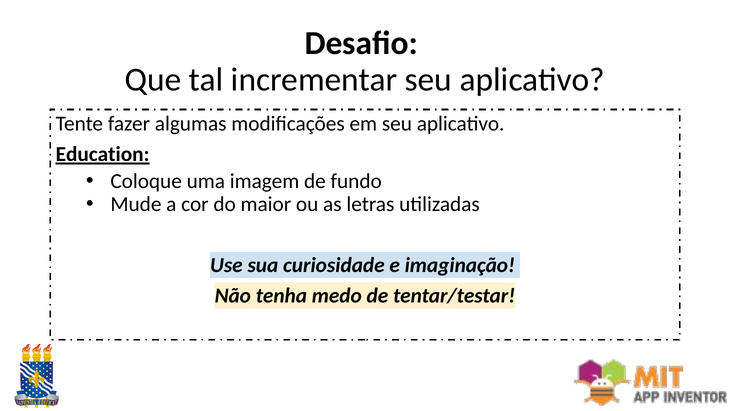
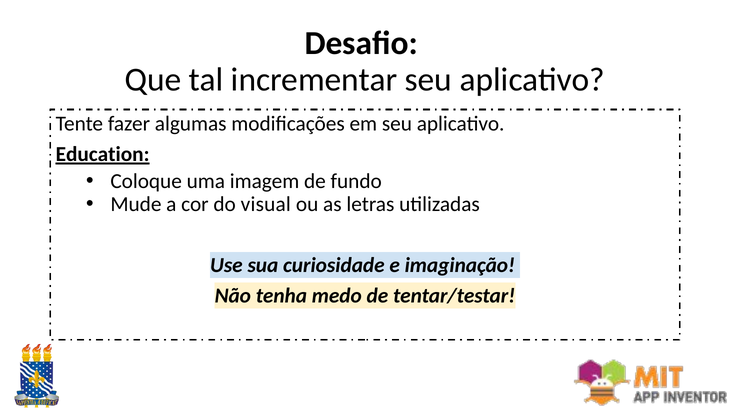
maior: maior -> visual
